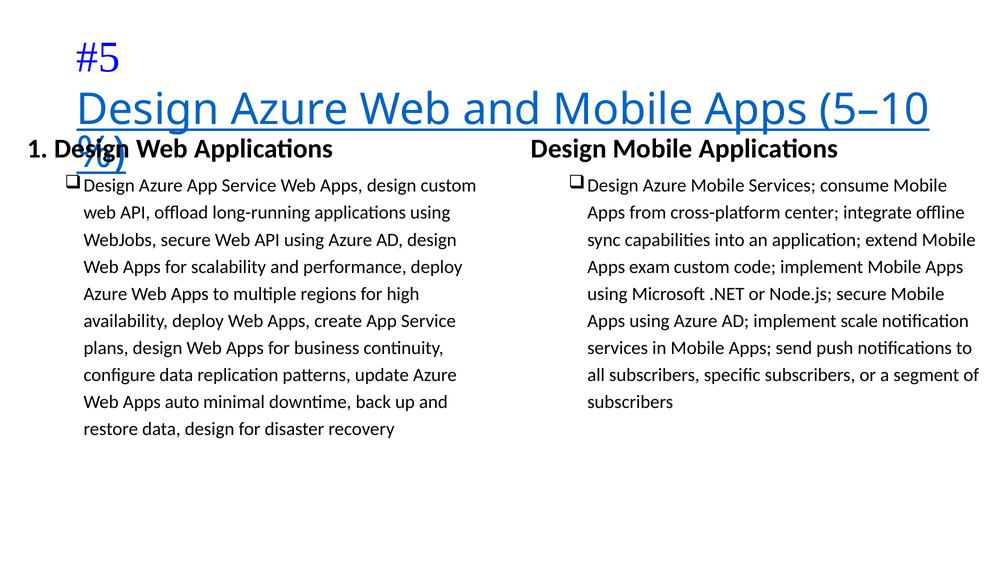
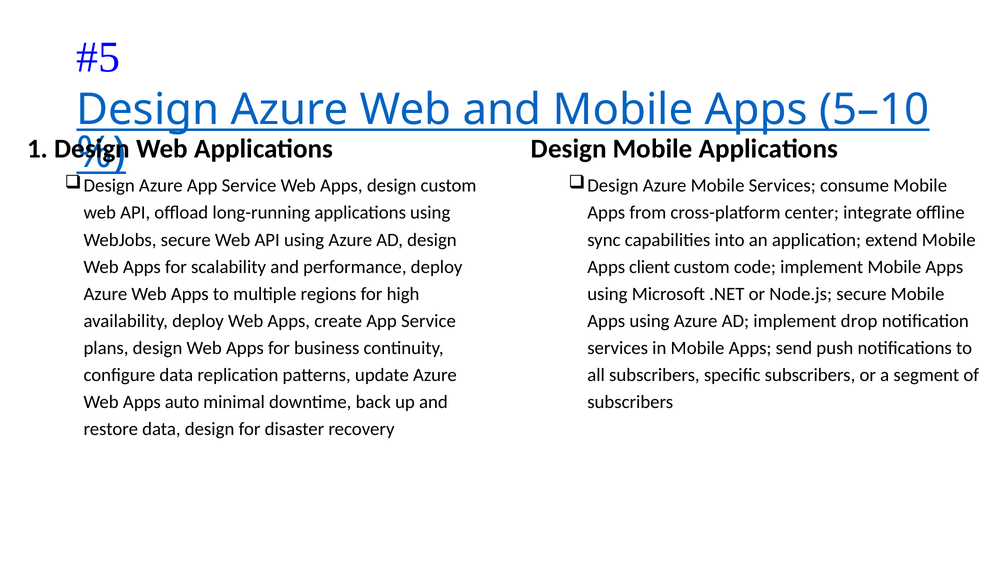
exam: exam -> client
scale: scale -> drop
